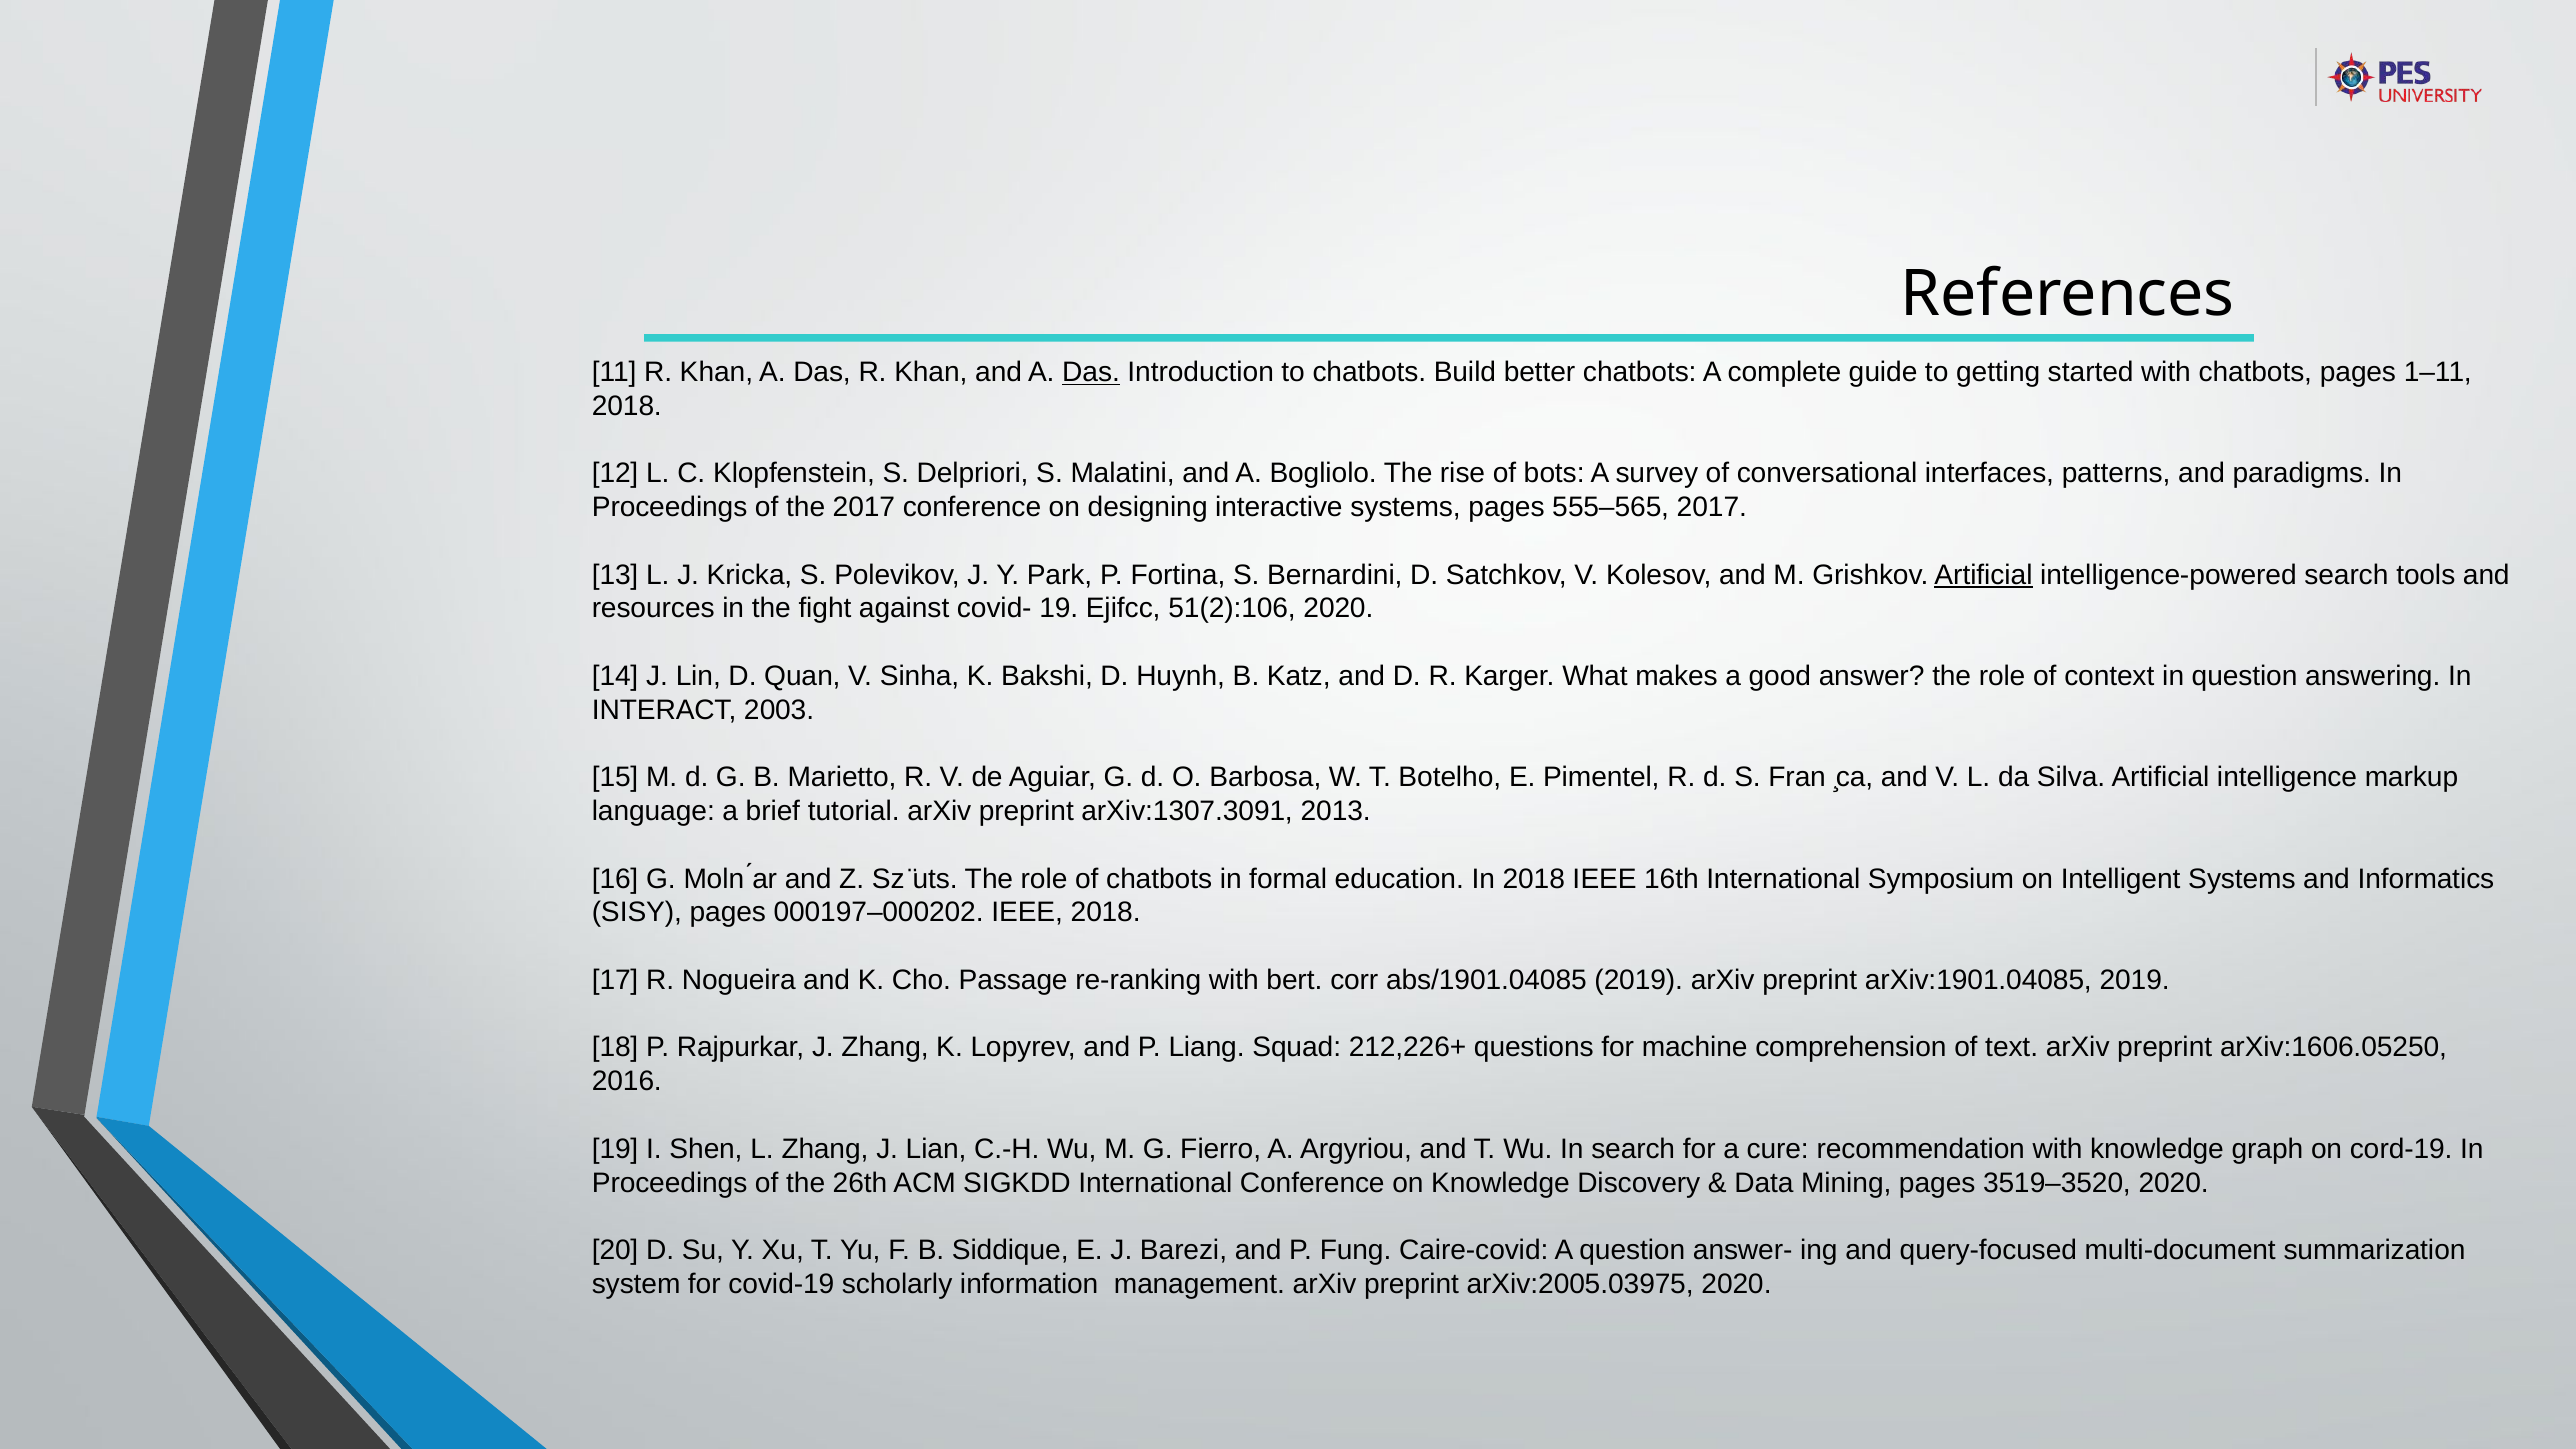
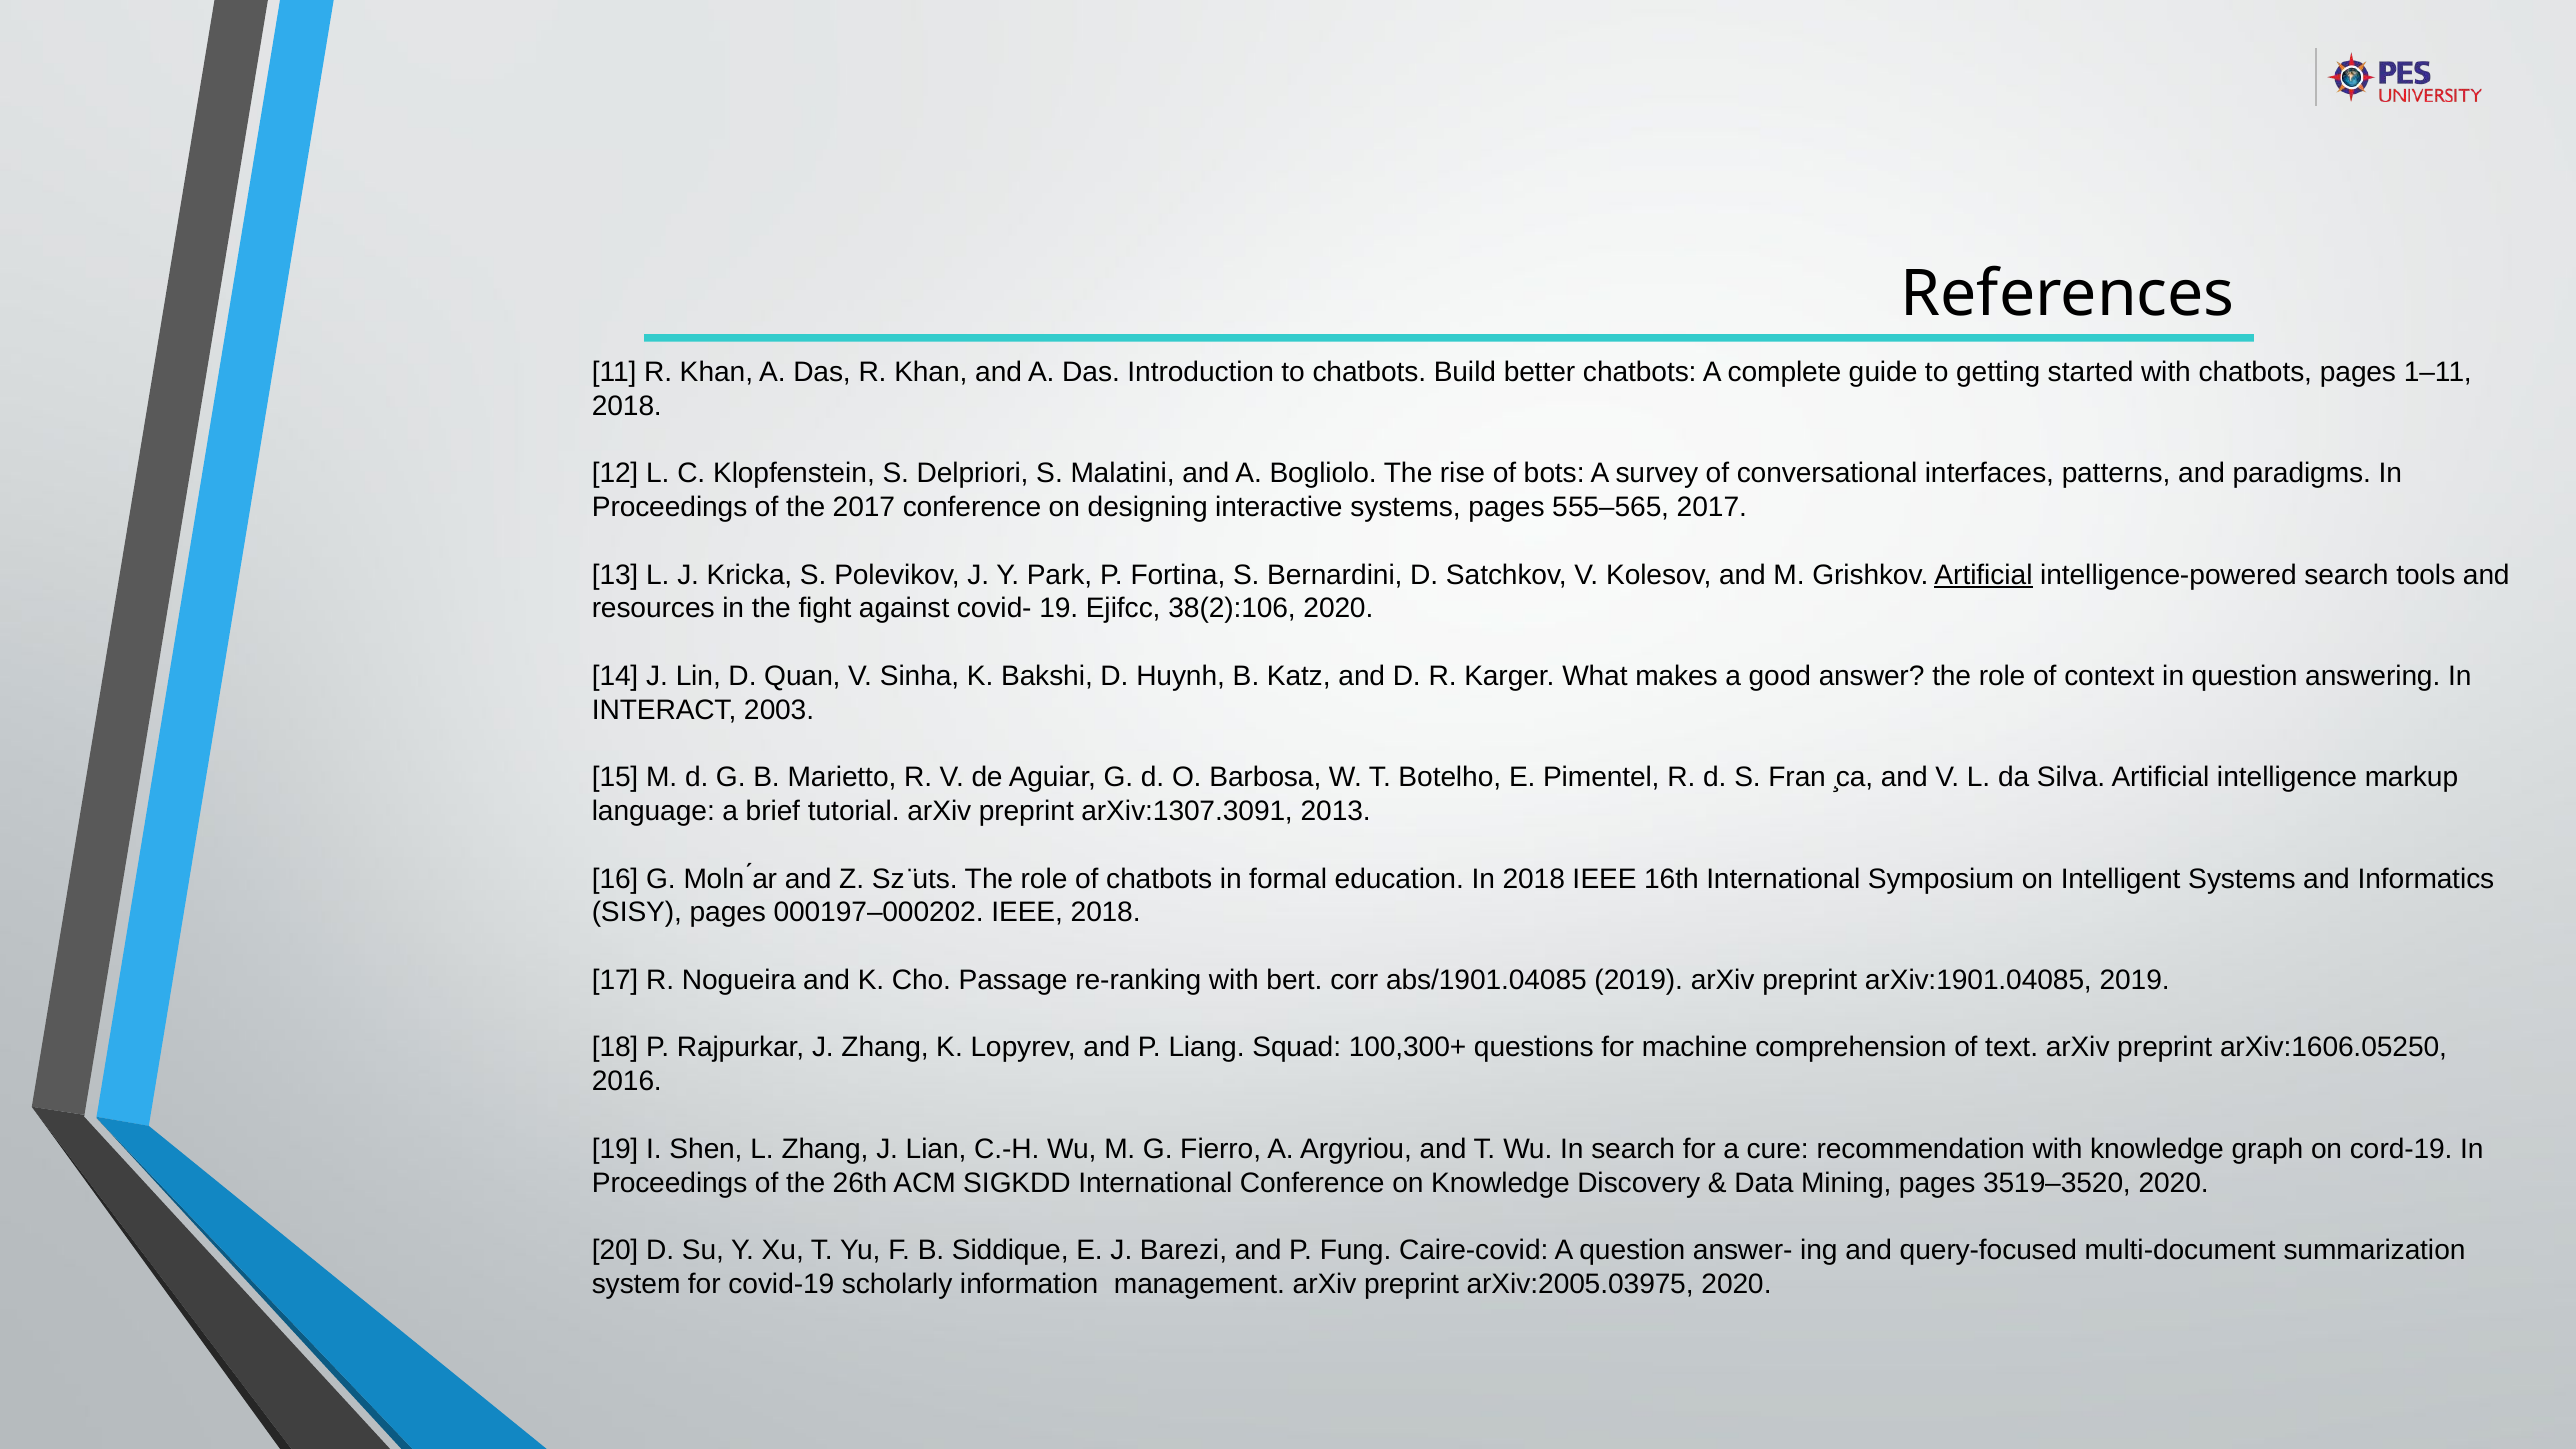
Das at (1091, 372) underline: present -> none
51(2):106: 51(2):106 -> 38(2):106
212,226+: 212,226+ -> 100,300+
